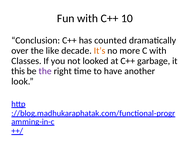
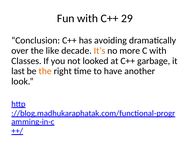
10: 10 -> 29
counted: counted -> avoiding
this: this -> last
the at (45, 71) colour: purple -> orange
